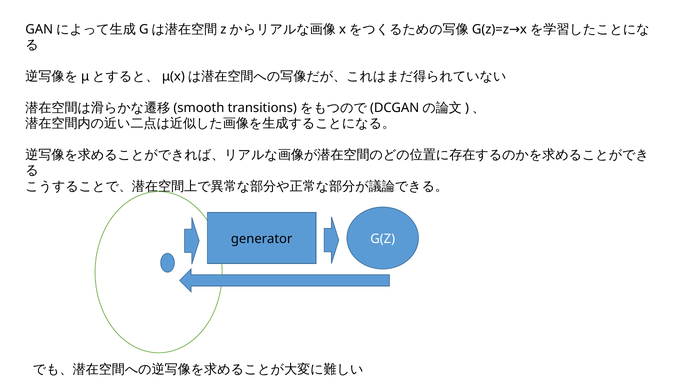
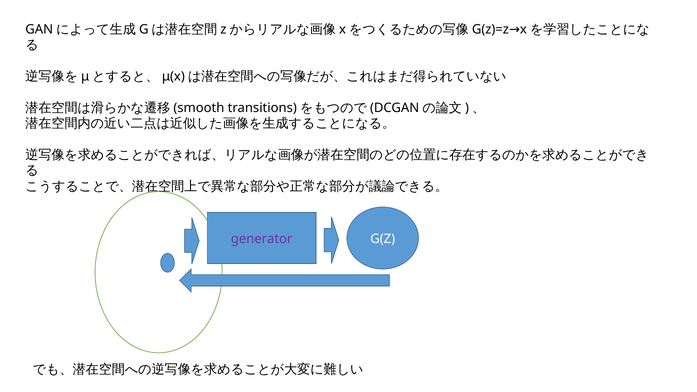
generator colour: black -> purple
